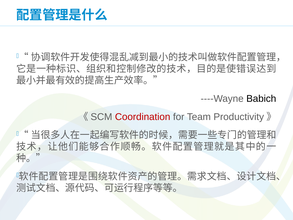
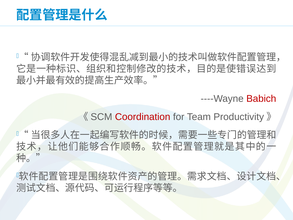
Babich colour: black -> red
